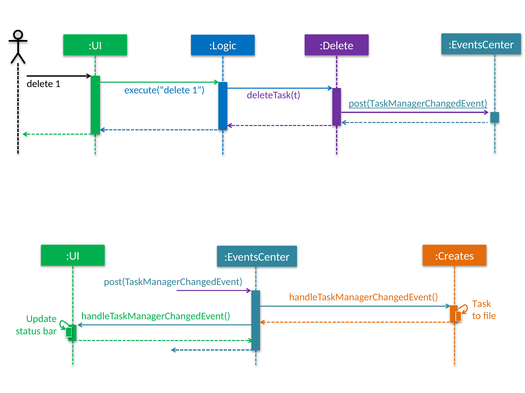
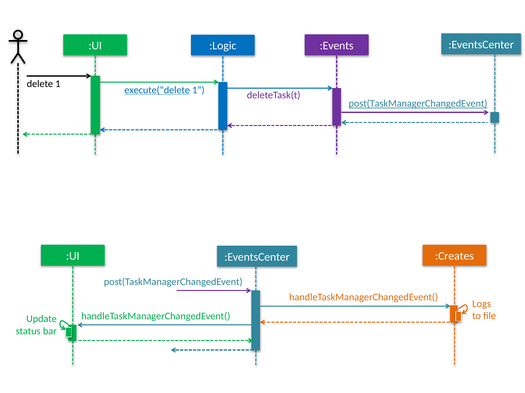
:Delete: :Delete -> :Events
execute(“delete underline: none -> present
Task: Task -> Logs
